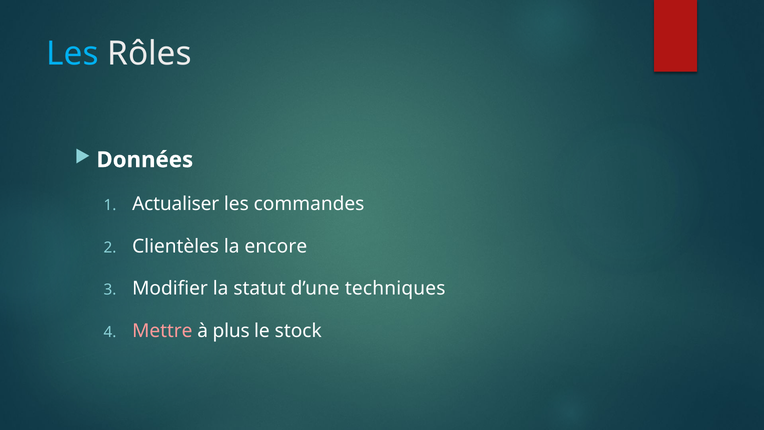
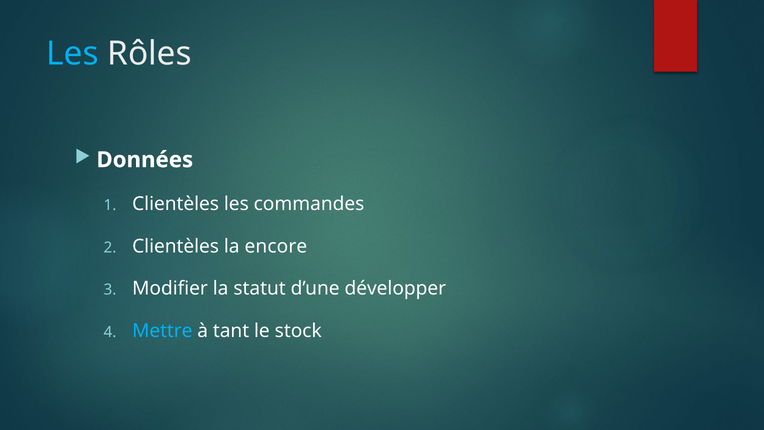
Actualiser at (176, 204): Actualiser -> Clientèles
techniques: techniques -> développer
Mettre colour: pink -> light blue
plus: plus -> tant
